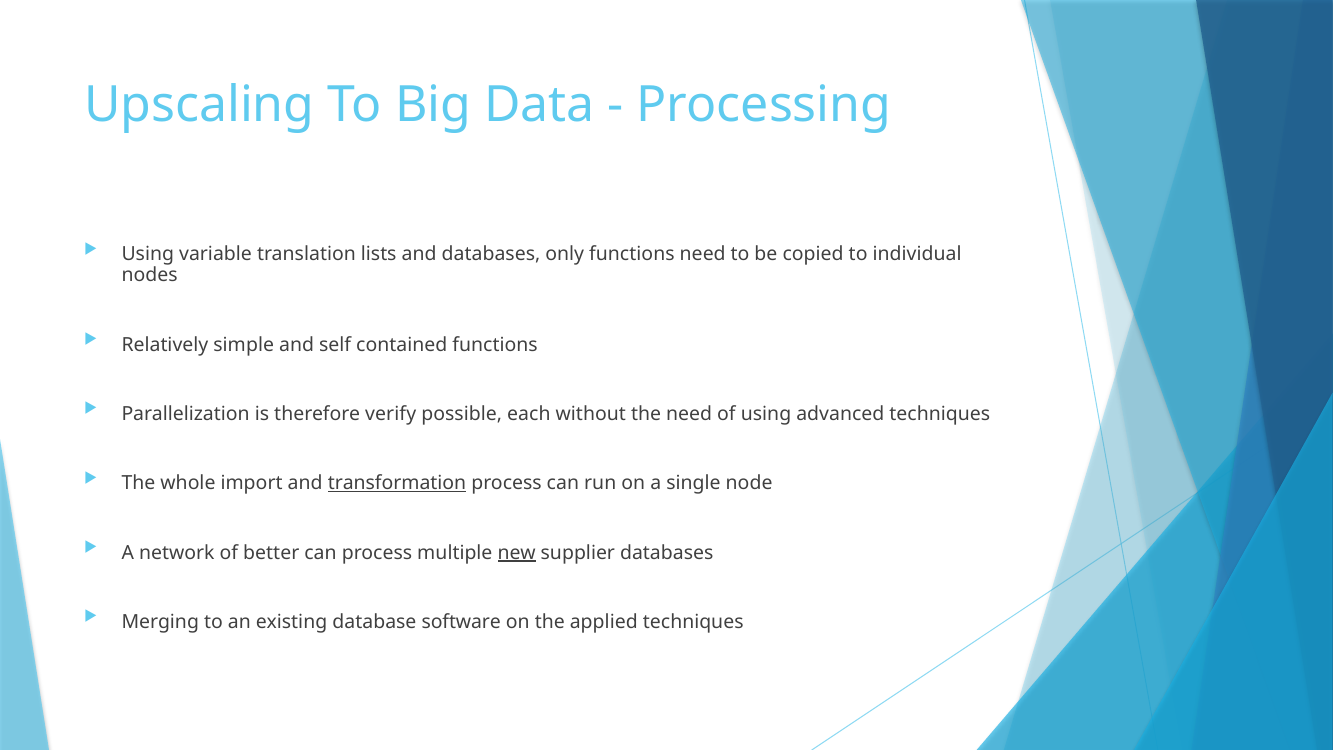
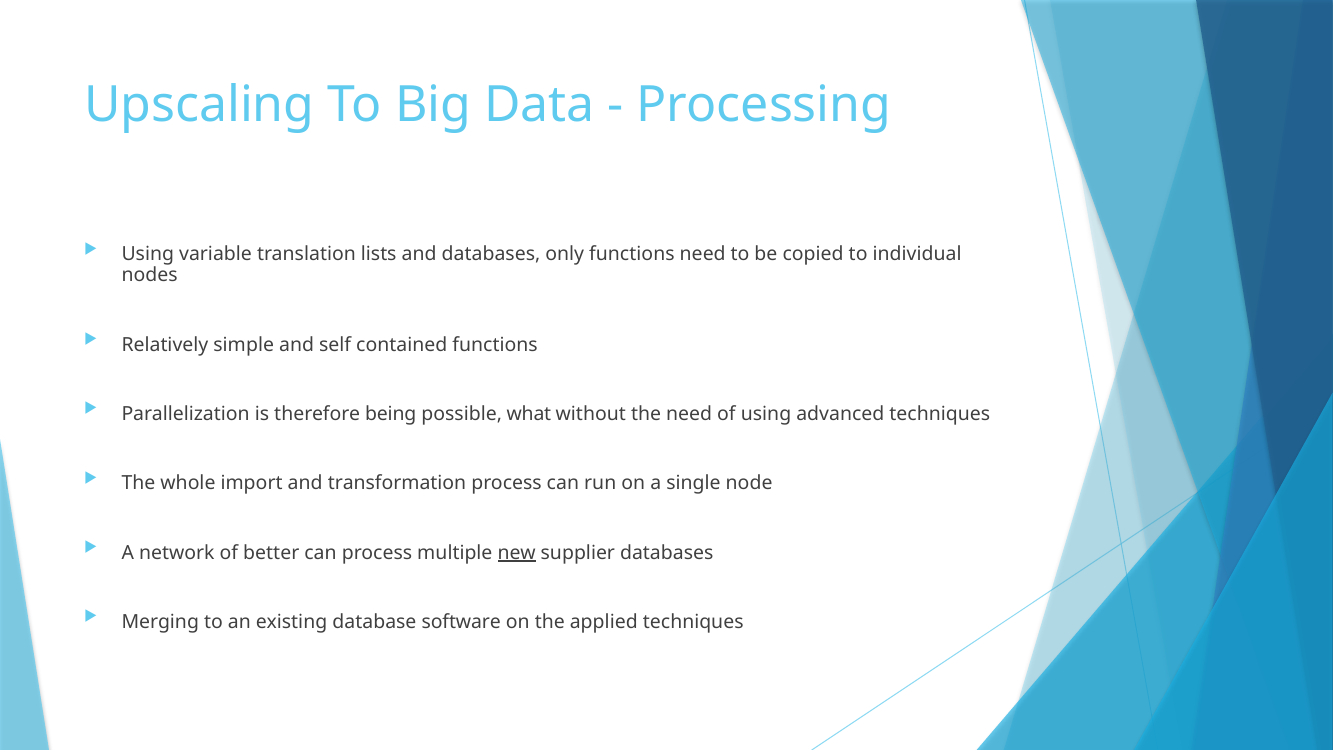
verify: verify -> being
each: each -> what
transformation underline: present -> none
